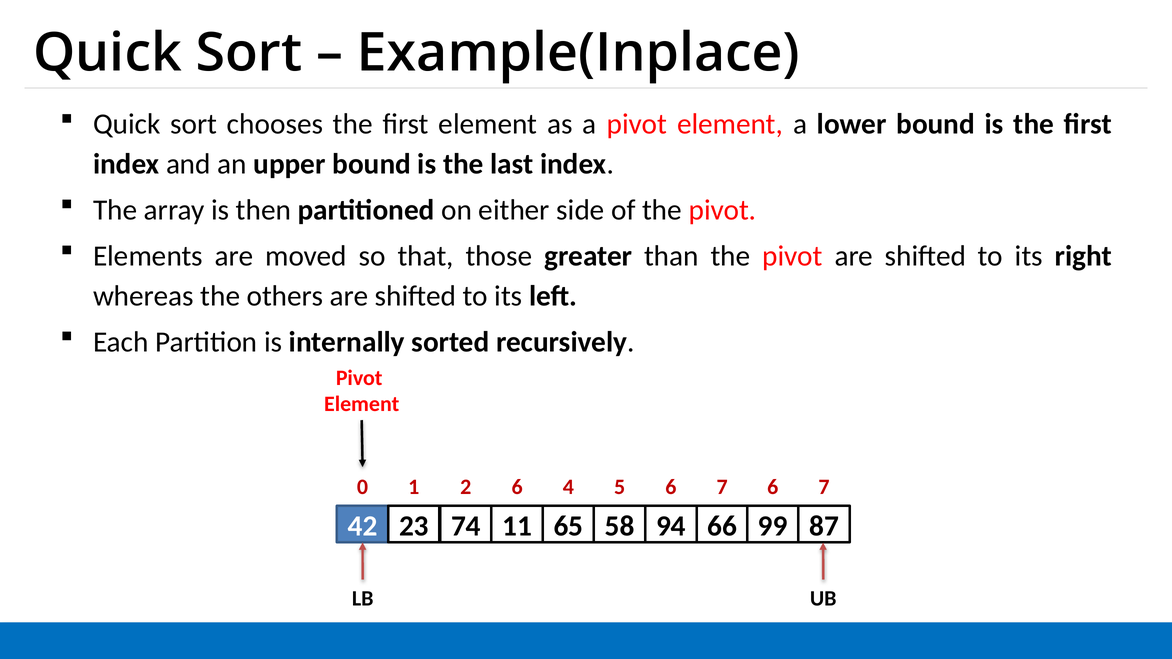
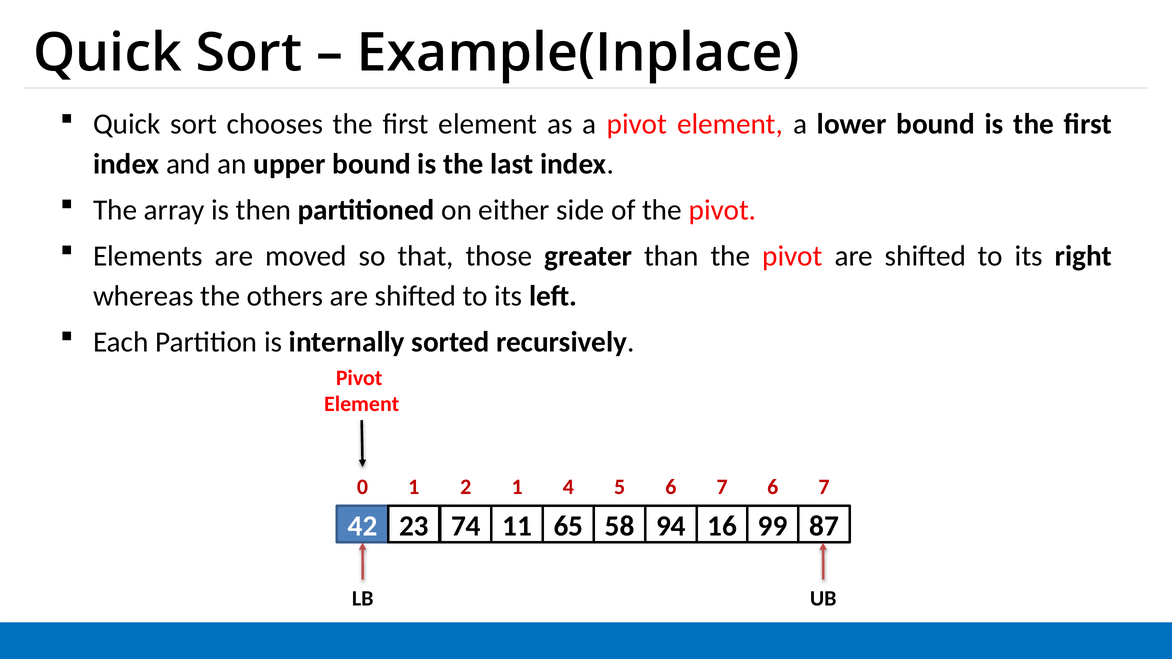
2 6: 6 -> 1
66: 66 -> 16
